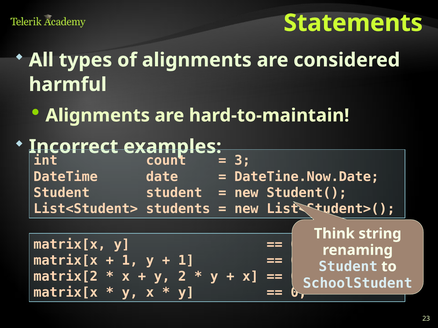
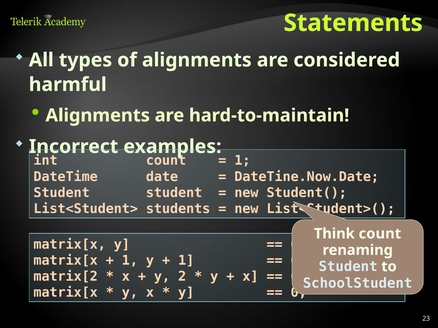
3 at (242, 161): 3 -> 1
Think string: string -> count
